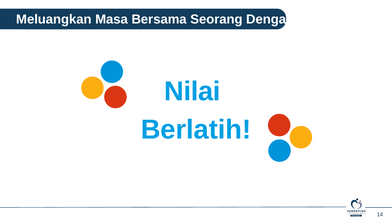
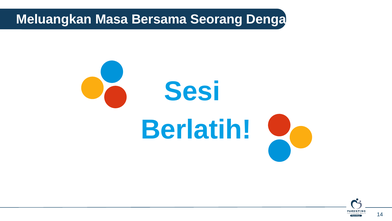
Nilai: Nilai -> Sesi
